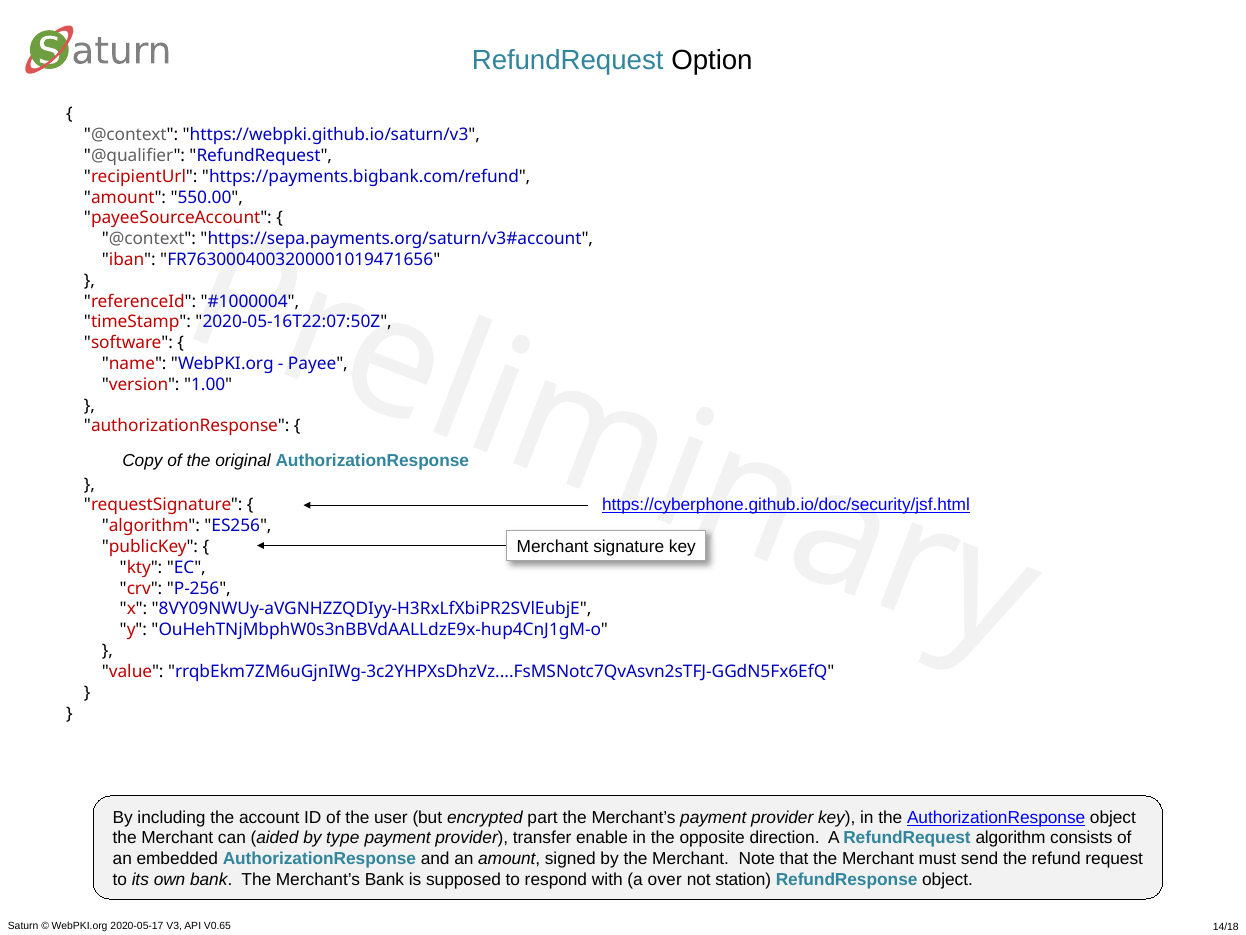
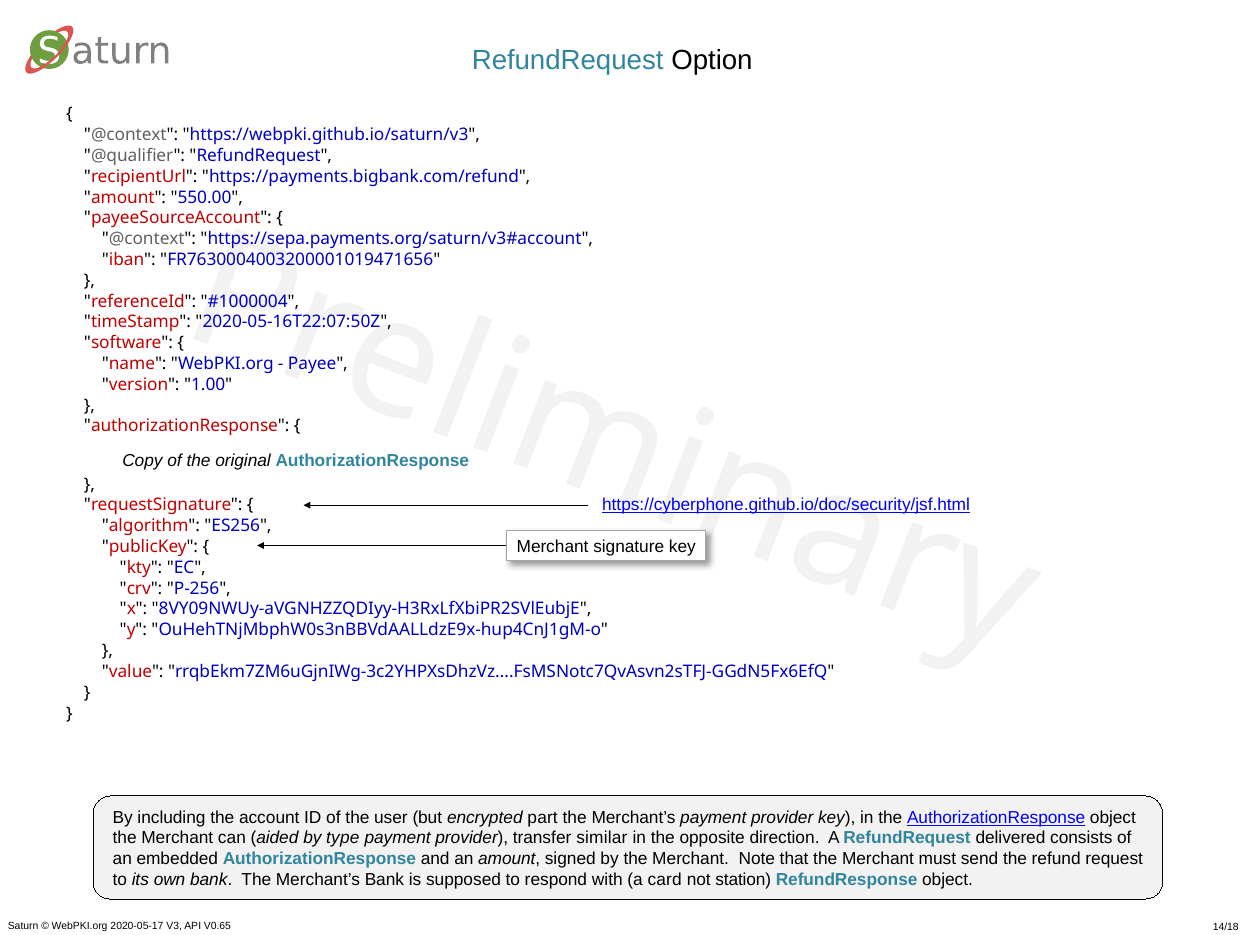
enable: enable -> similar
RefundRequest algorithm: algorithm -> delivered
over: over -> card
